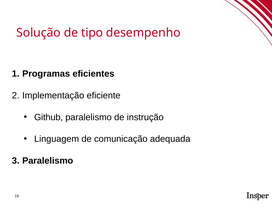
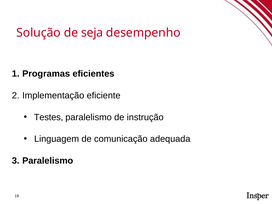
tipo: tipo -> seja
Github: Github -> Testes
